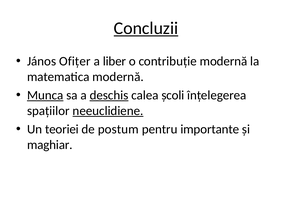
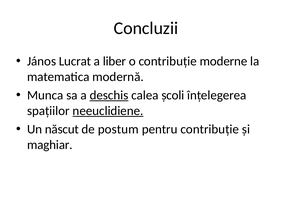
Concluzii underline: present -> none
Ofițer: Ofițer -> Lucrat
contribuție modernă: modernă -> moderne
Munca underline: present -> none
teoriei: teoriei -> născut
pentru importante: importante -> contribuție
